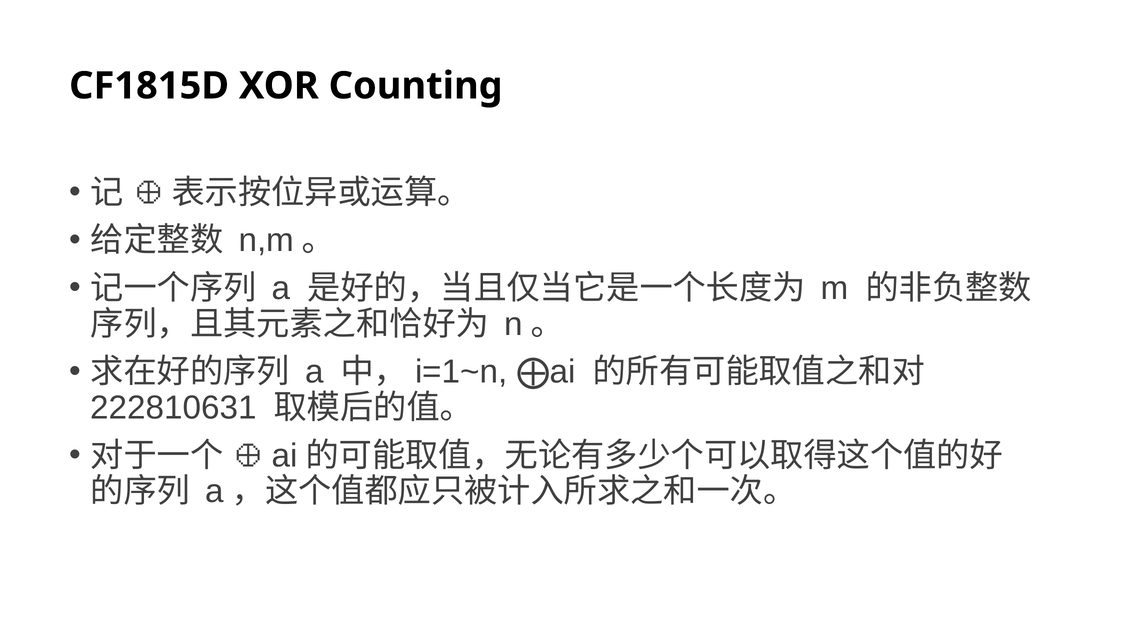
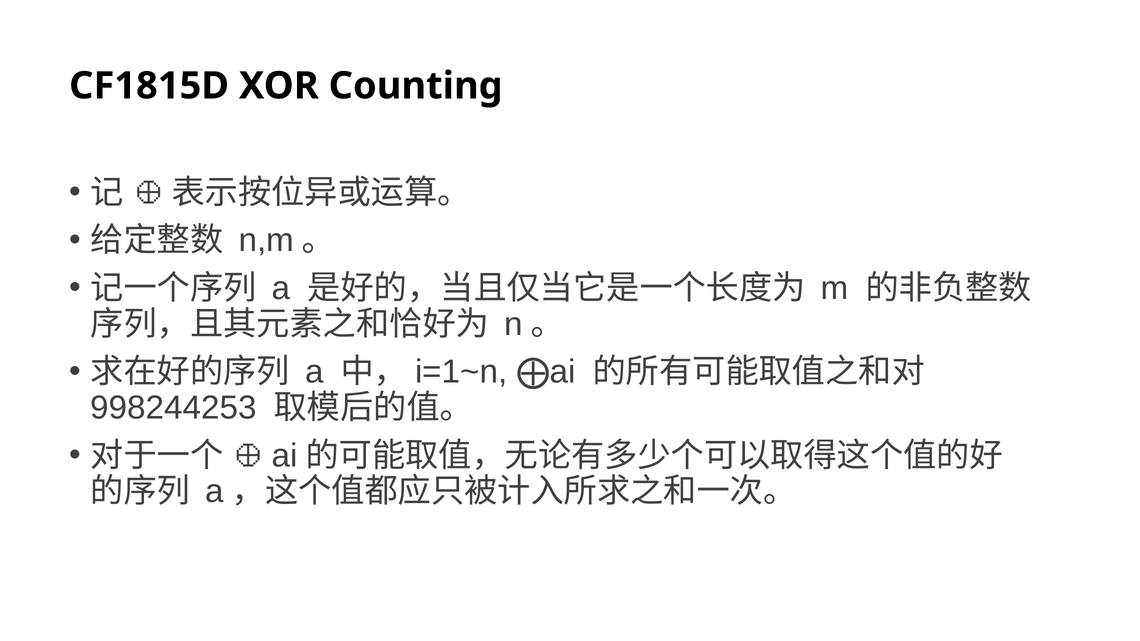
222810631: 222810631 -> 998244253
